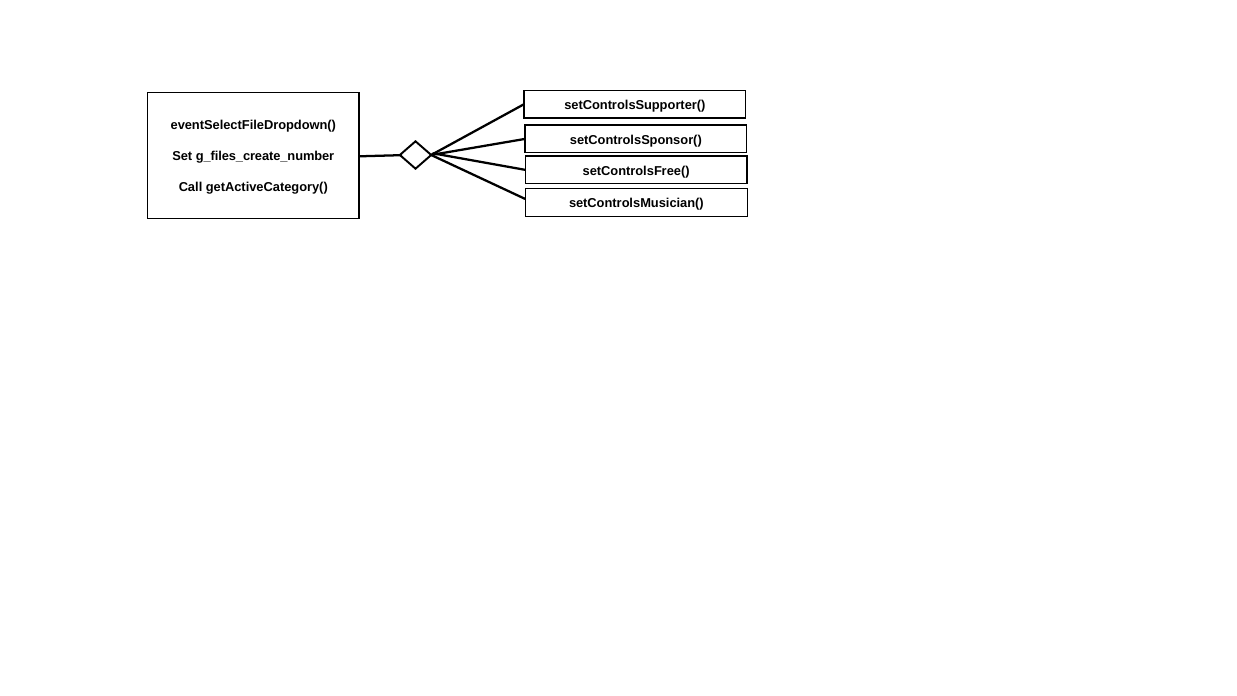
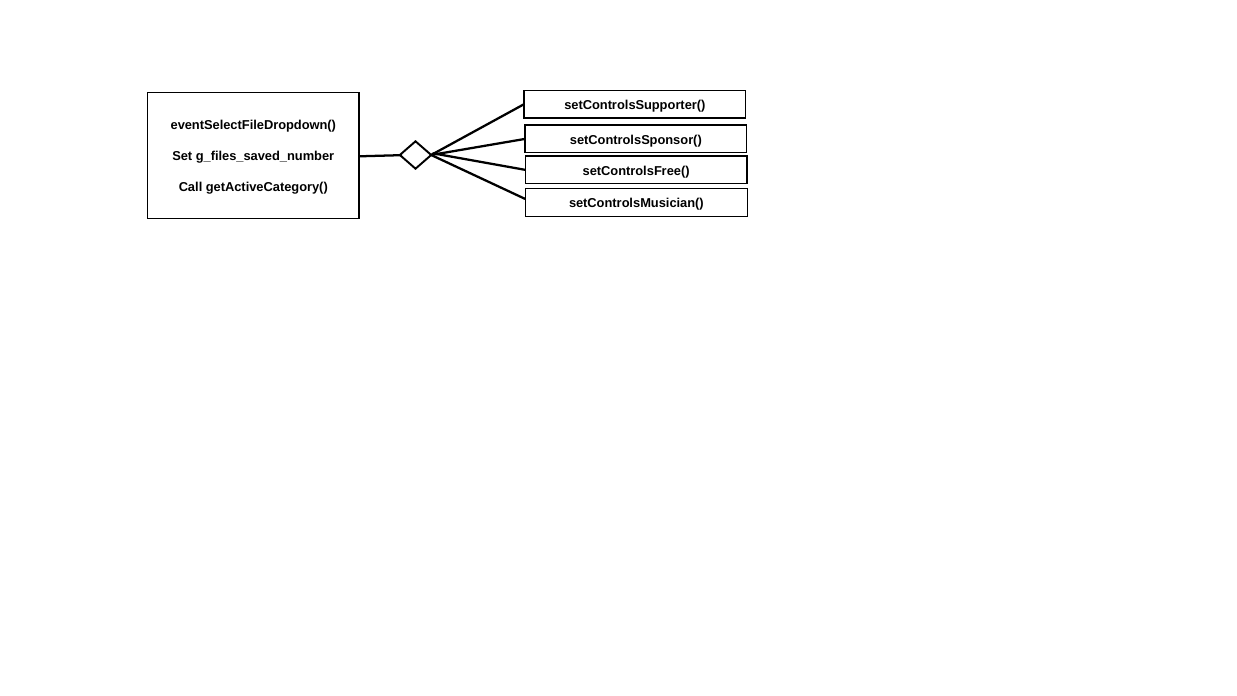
g_files_create_number: g_files_create_number -> g_files_saved_number
